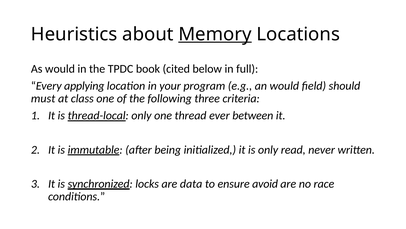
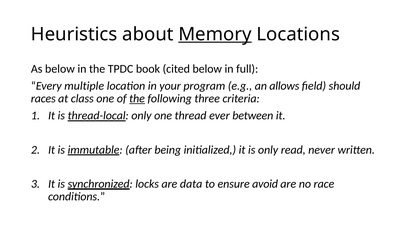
As would: would -> below
applying: applying -> multiple
an would: would -> allows
must: must -> races
the at (137, 98) underline: none -> present
